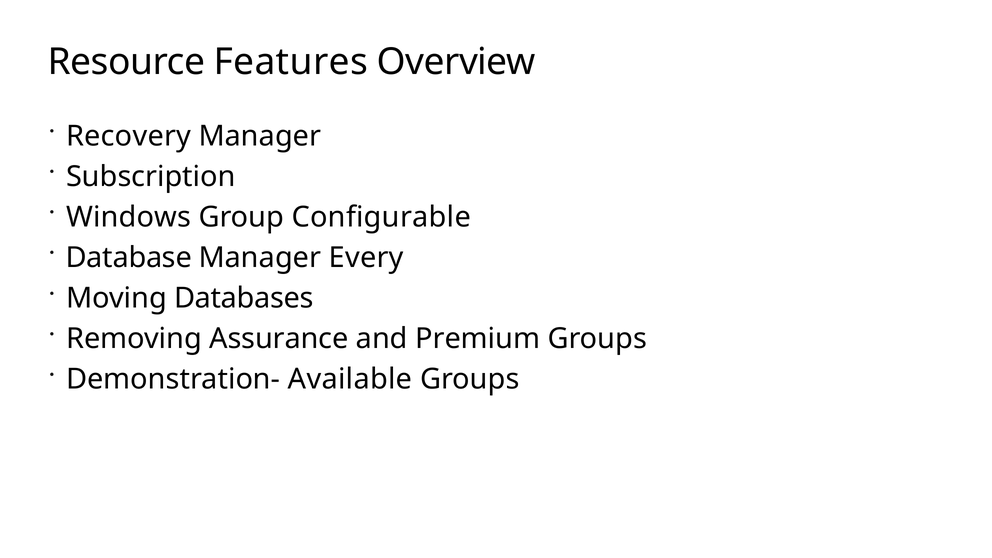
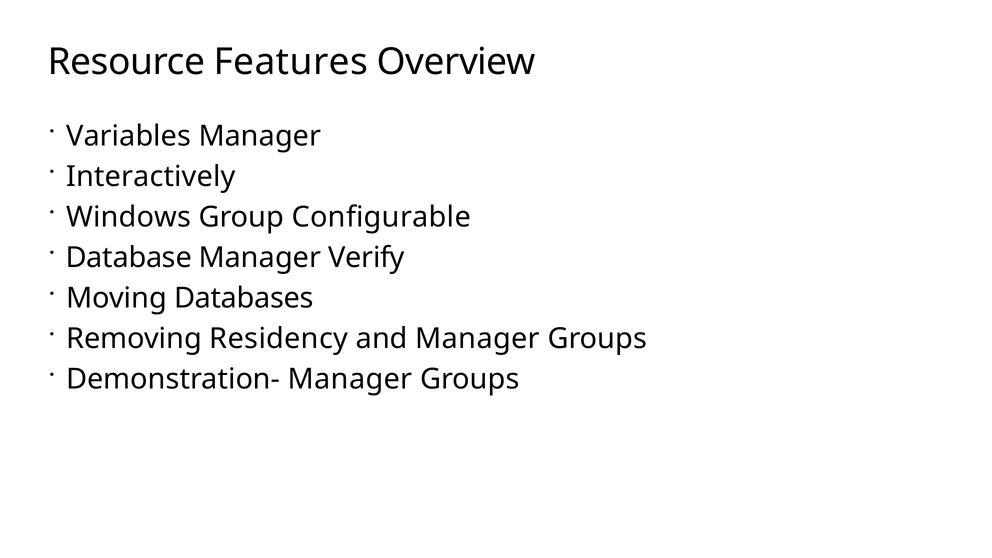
Recovery: Recovery -> Variables
Subscription: Subscription -> Interactively
Every: Every -> Verify
Assurance: Assurance -> Residency
and Premium: Premium -> Manager
Demonstration- Available: Available -> Manager
